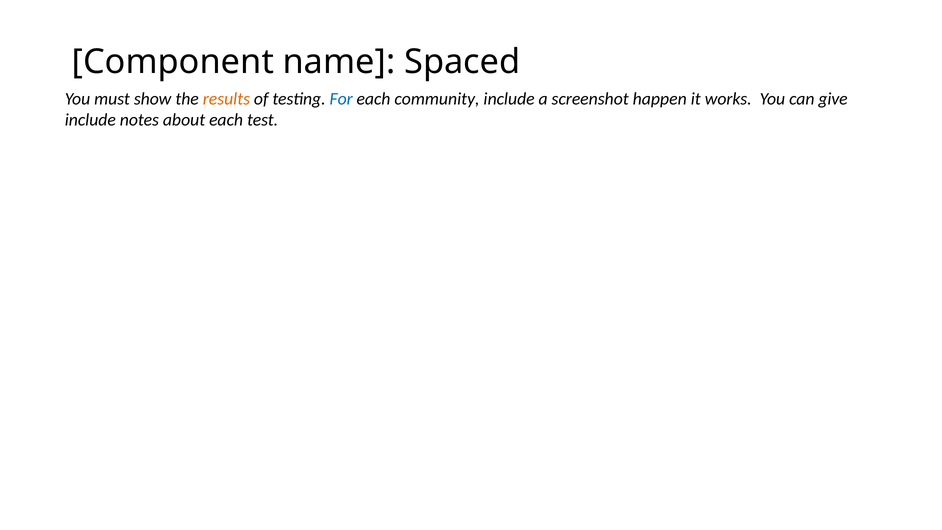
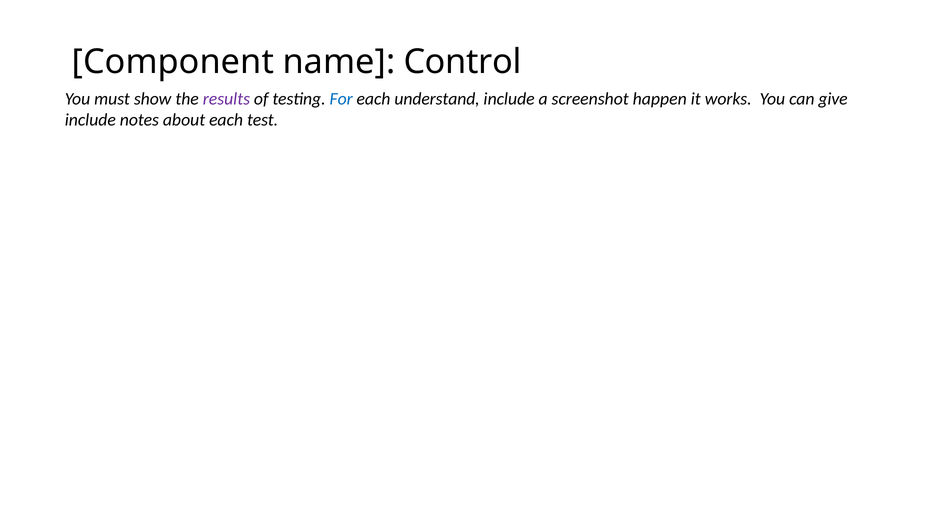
Spaced: Spaced -> Control
results colour: orange -> purple
community: community -> understand
